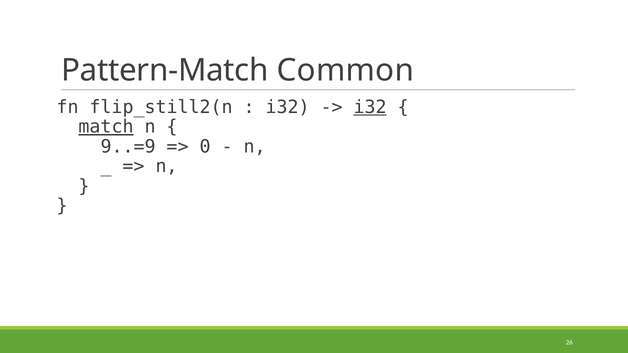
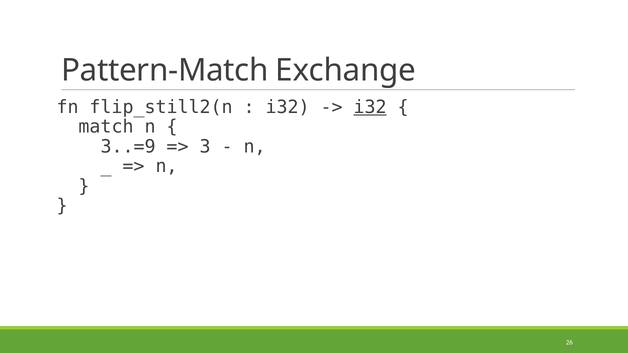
Common: Common -> Exchange
match underline: present -> none
9..=9: 9..=9 -> 3..=9
0: 0 -> 3
